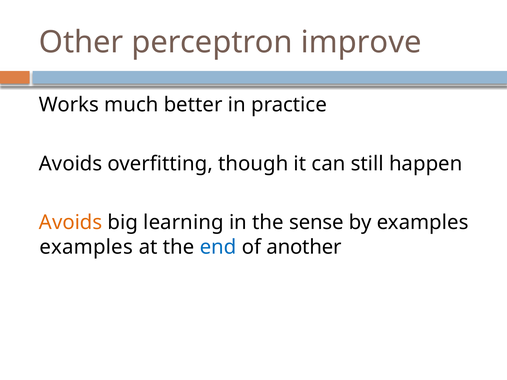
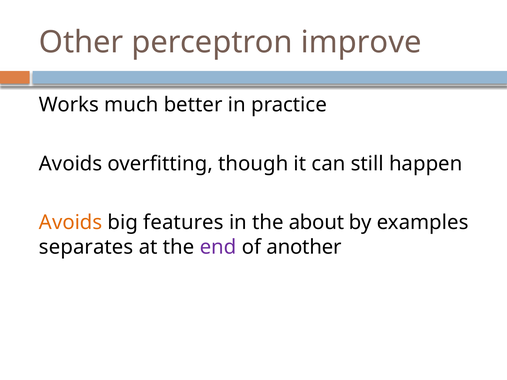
learning: learning -> features
sense: sense -> about
examples at (86, 247): examples -> separates
end colour: blue -> purple
